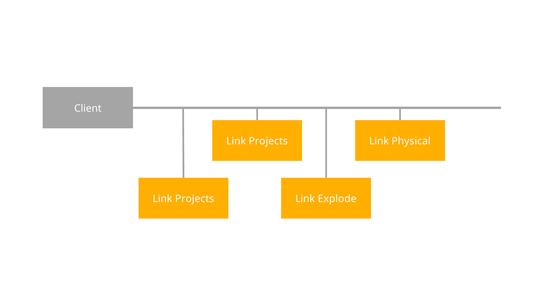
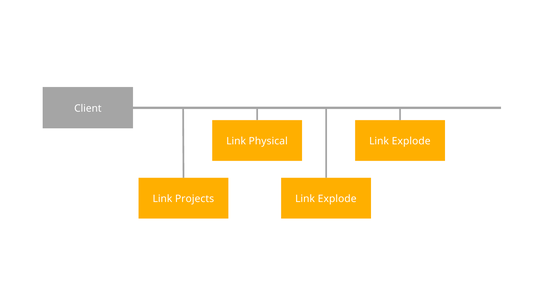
Projects at (268, 141): Projects -> Physical
Physical at (411, 141): Physical -> Explode
